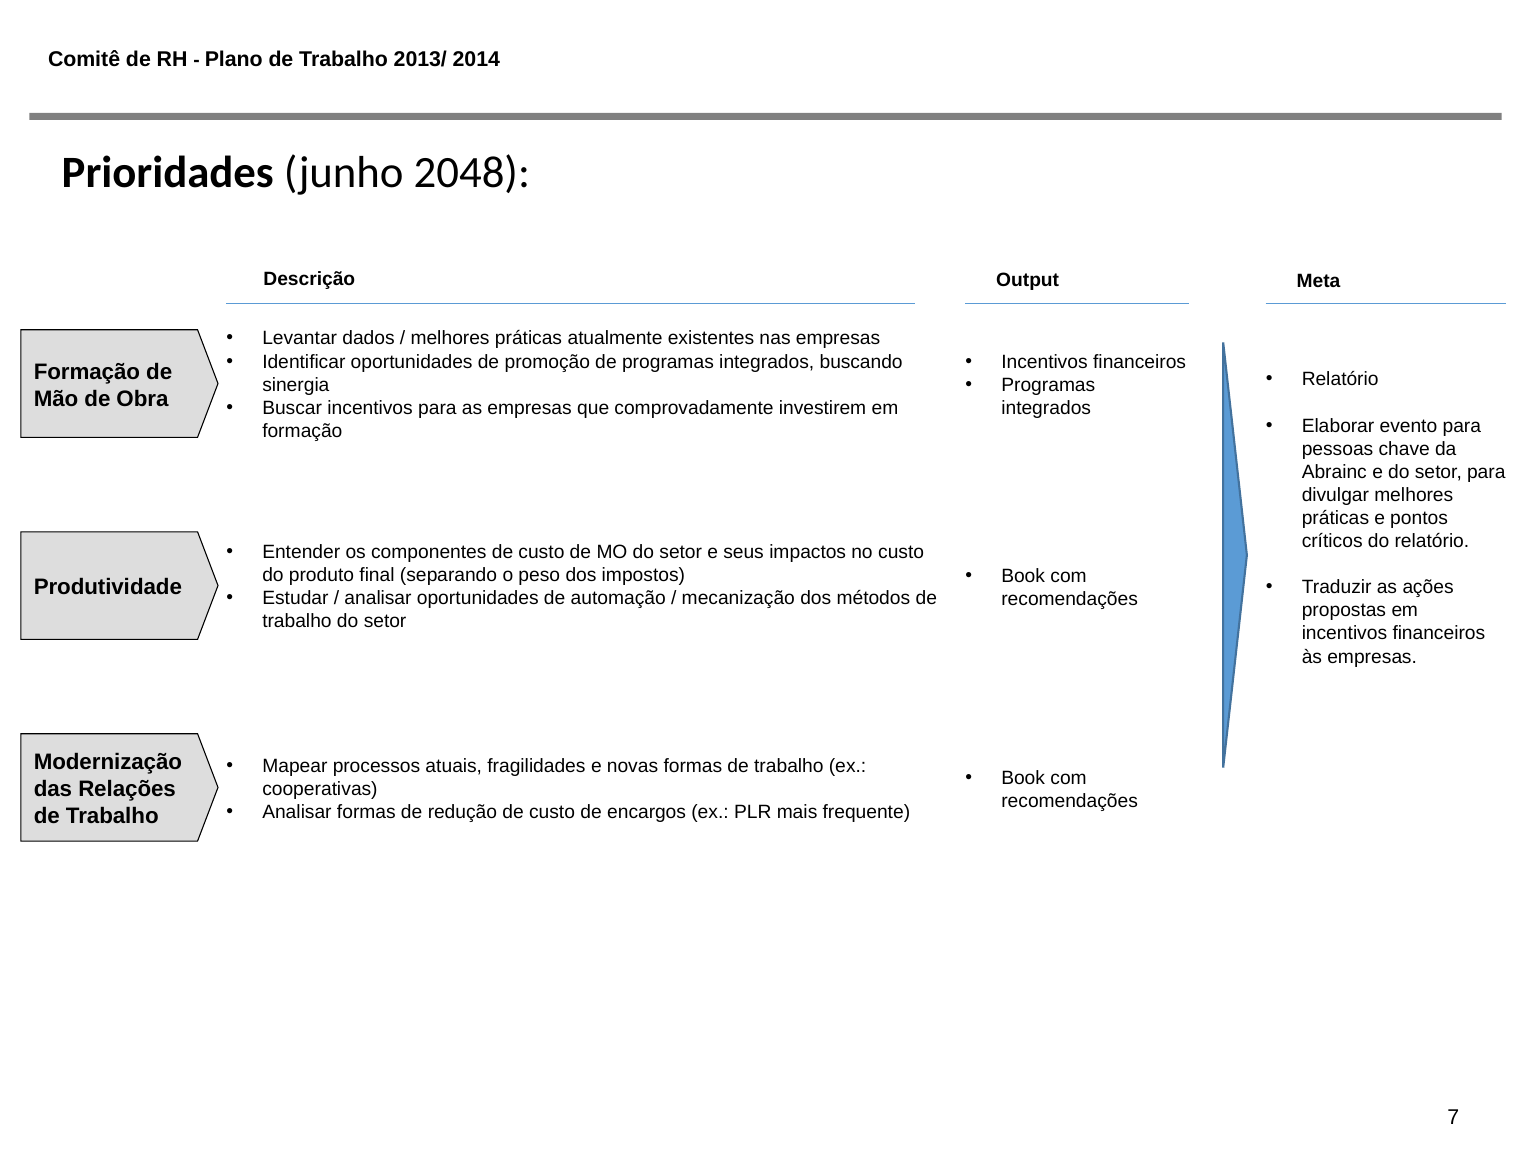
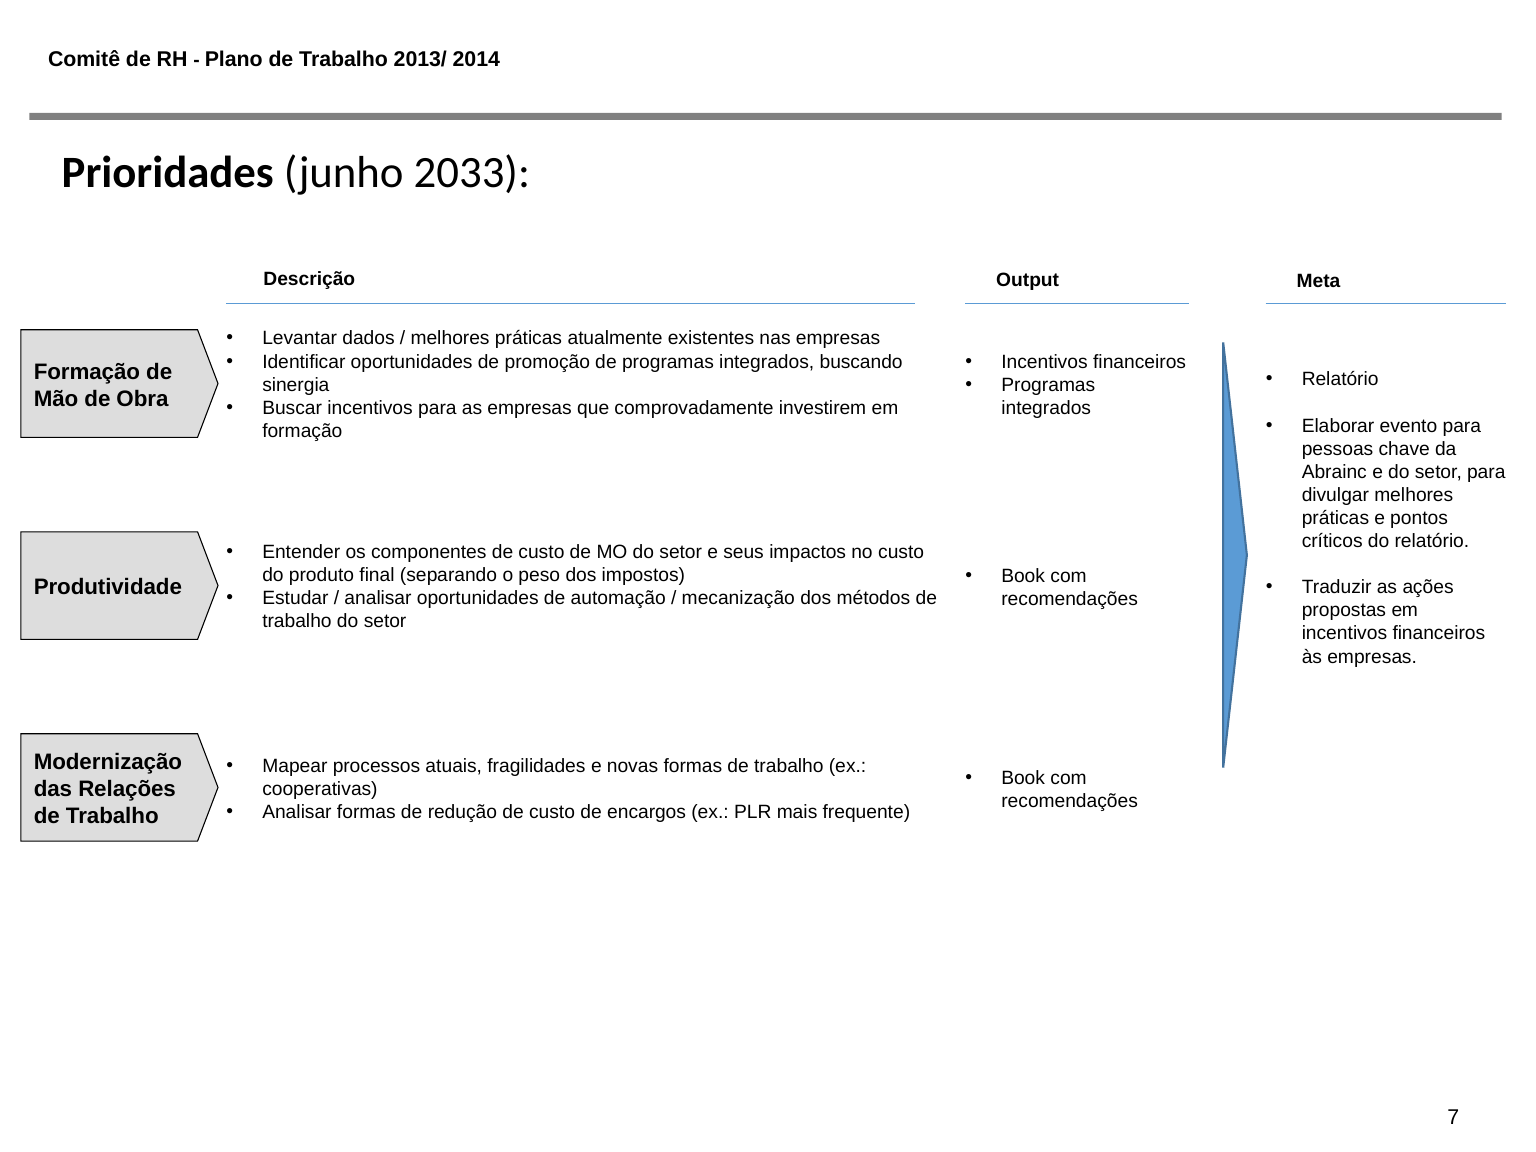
2048: 2048 -> 2033
